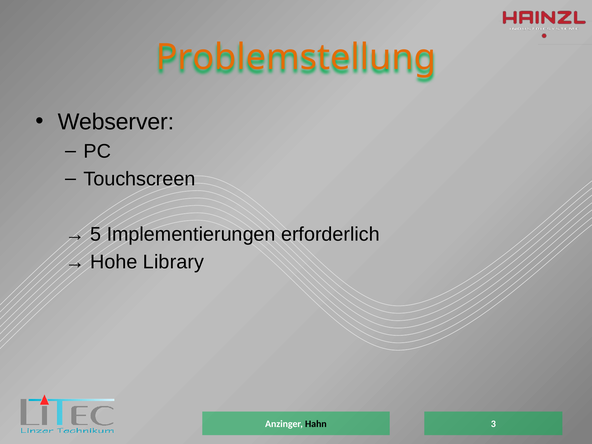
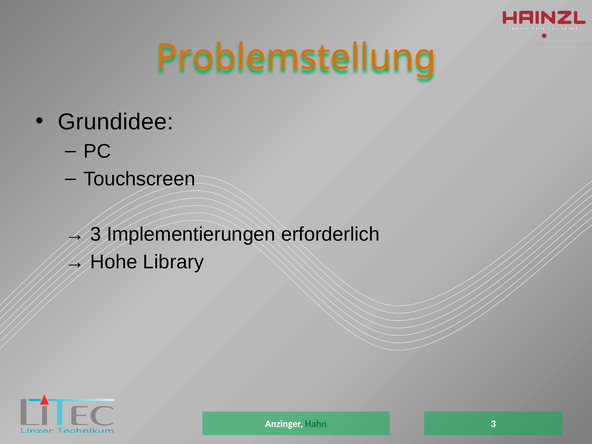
Webserver: Webserver -> Grundidee
5 at (96, 234): 5 -> 3
Hahn colour: black -> green
